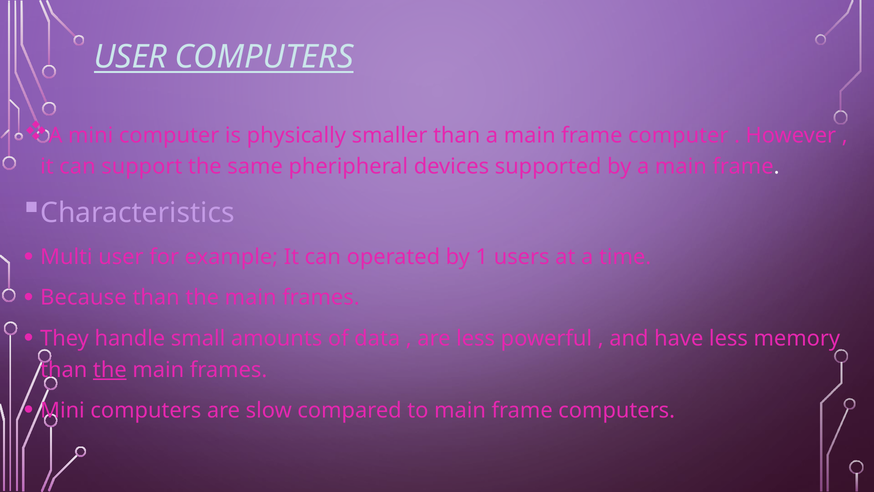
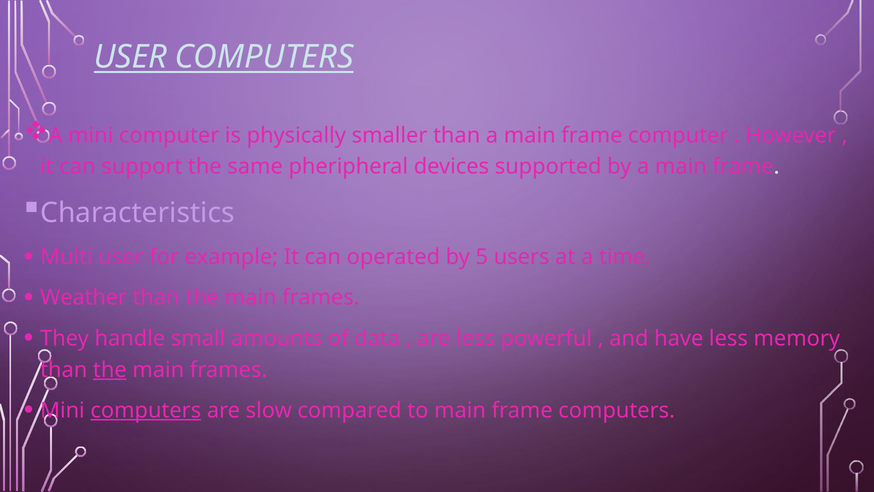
1: 1 -> 5
Because: Because -> Weather
computers at (146, 410) underline: none -> present
